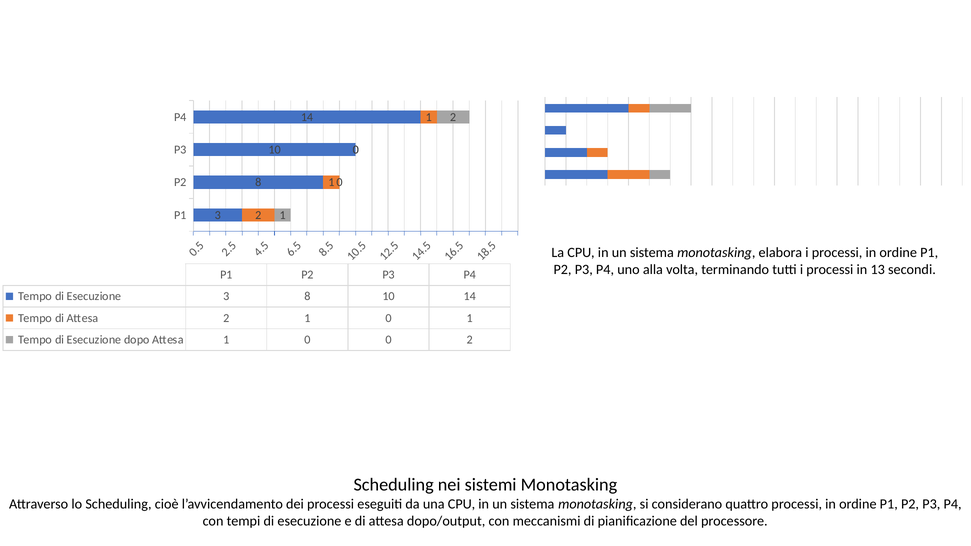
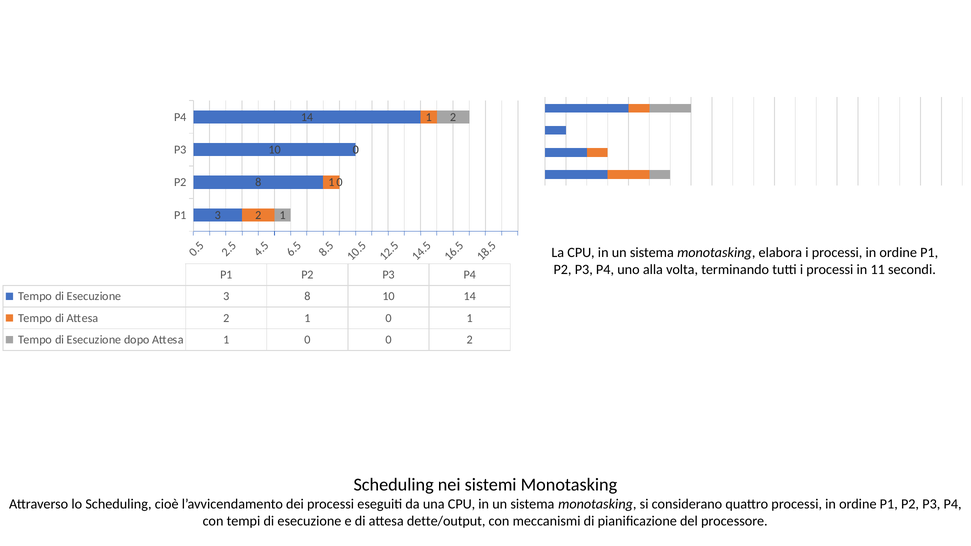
13: 13 -> 11
dopo/output: dopo/output -> dette/output
